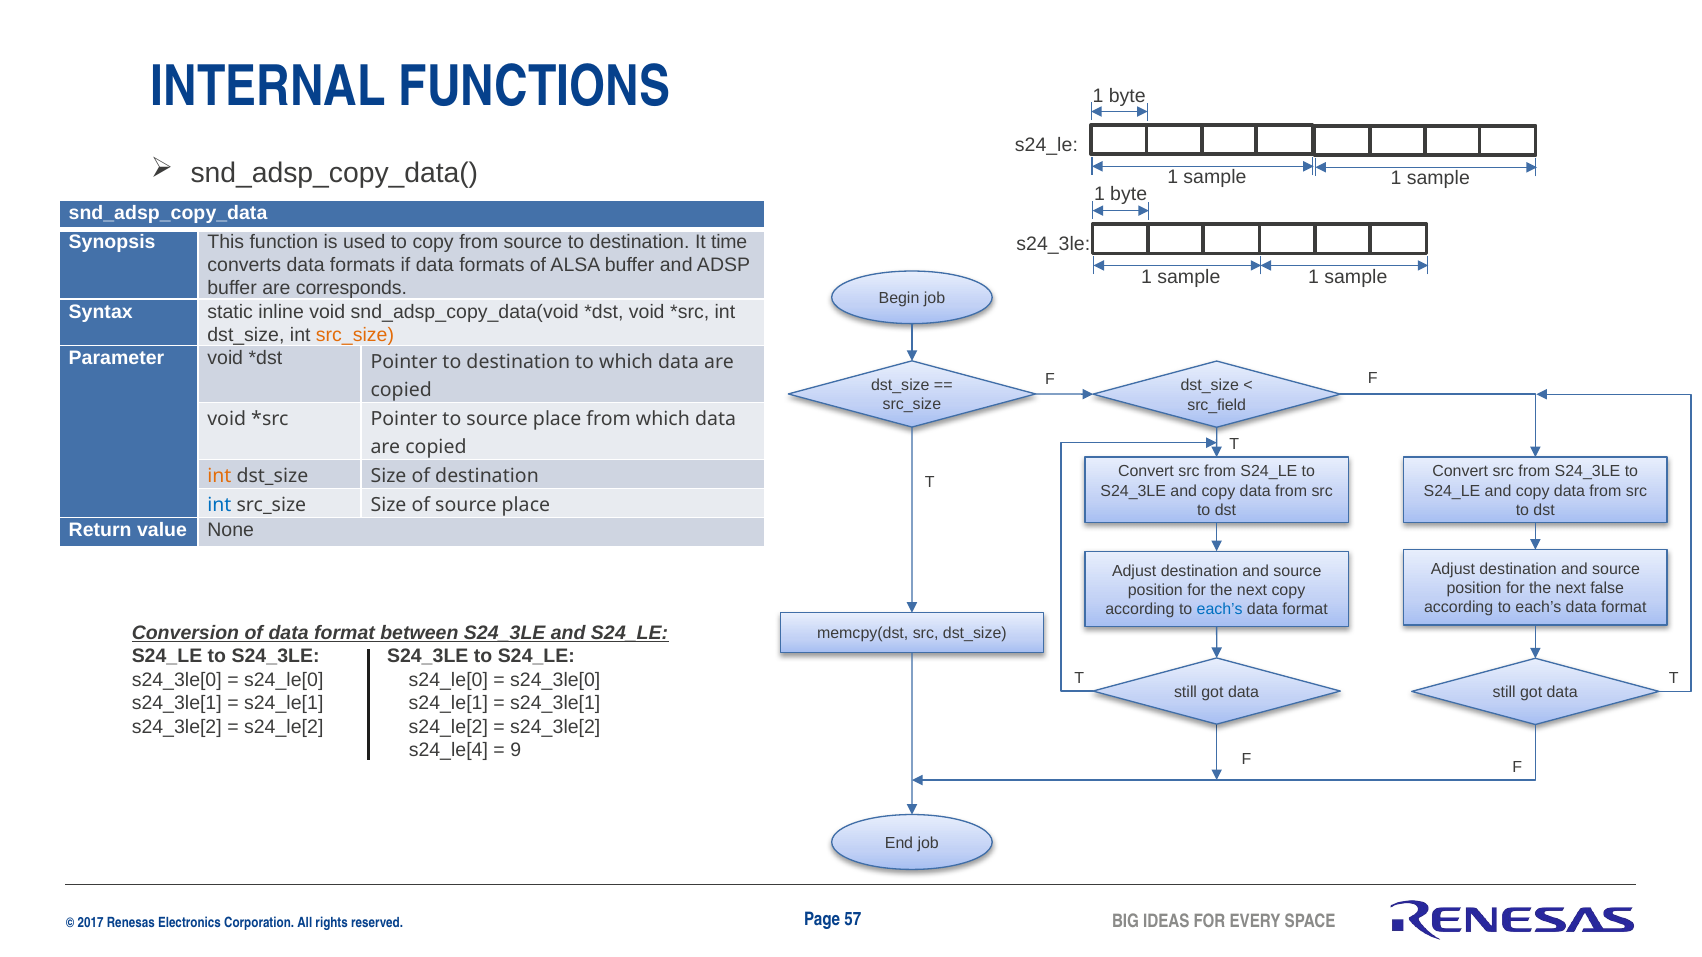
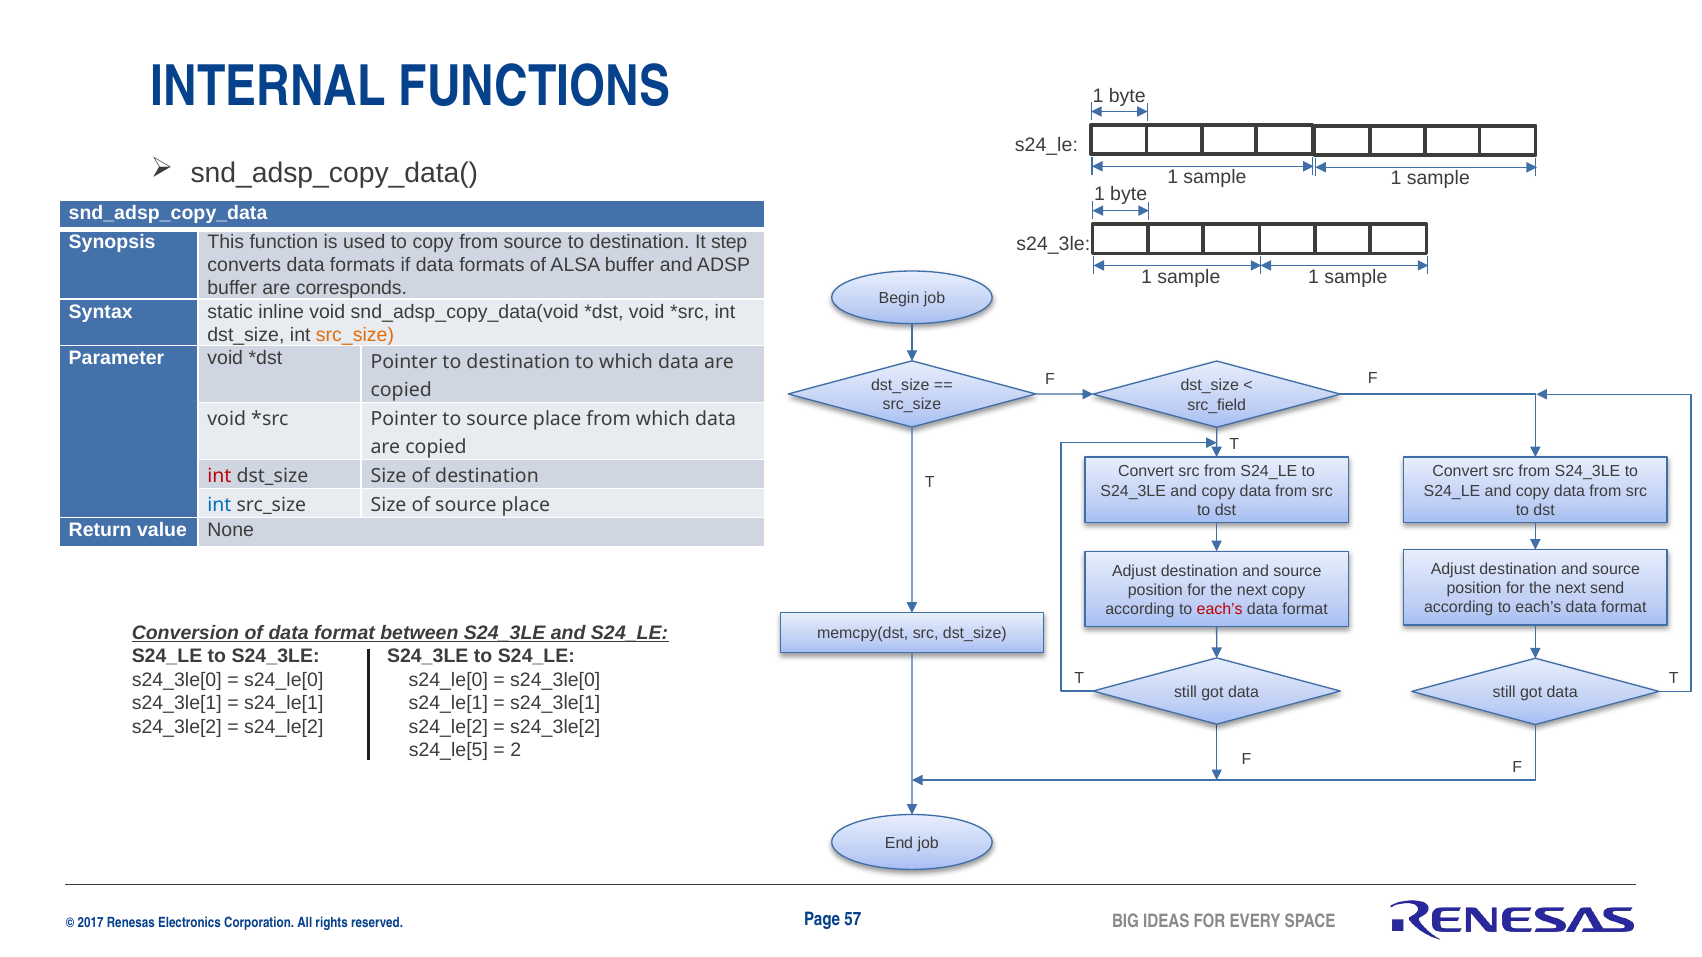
time: time -> step
int at (219, 476) colour: orange -> red
false: false -> send
each’s at (1220, 609) colour: blue -> red
s24_le[4: s24_le[4 -> s24_le[5
9: 9 -> 2
